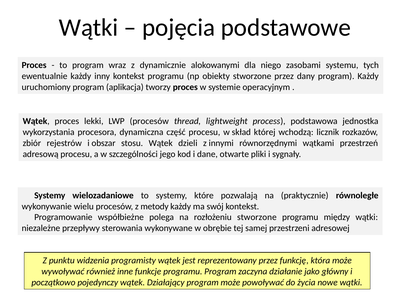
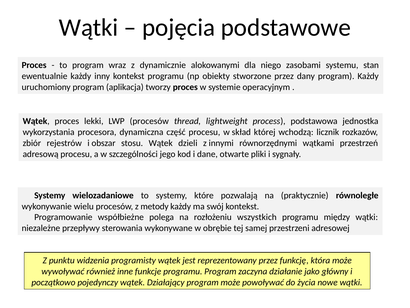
tych: tych -> stan
rozłożeniu stworzone: stworzone -> wszystkich
